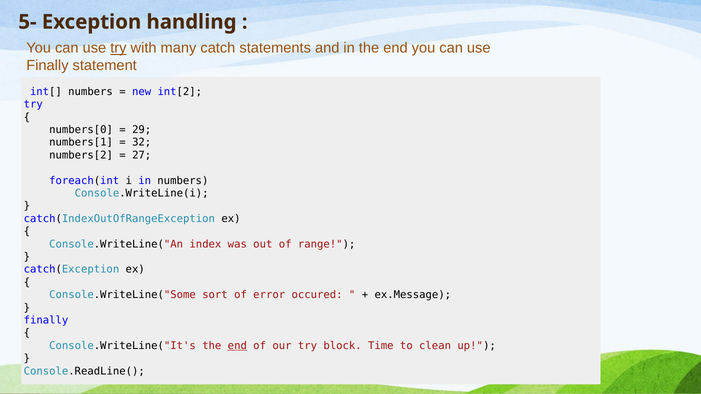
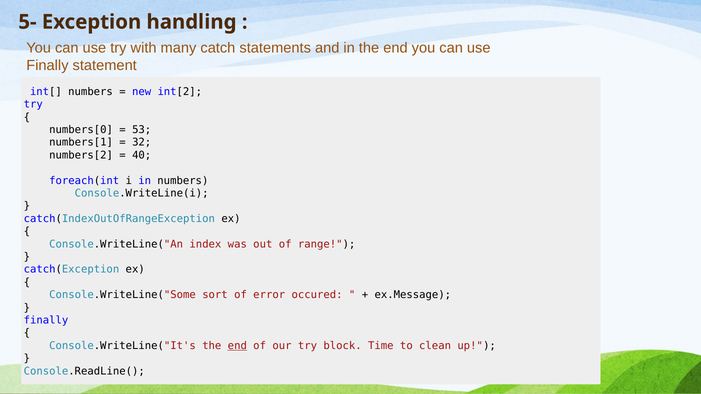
try at (118, 48) underline: present -> none
29: 29 -> 53
27: 27 -> 40
